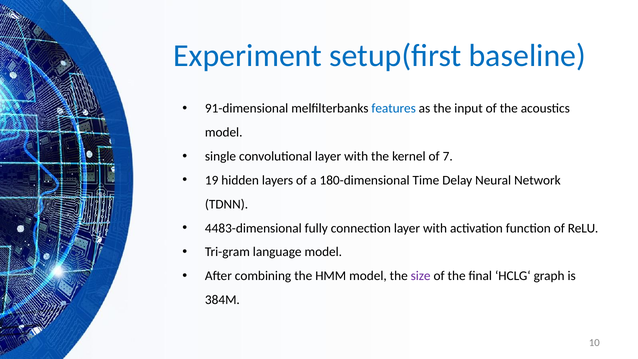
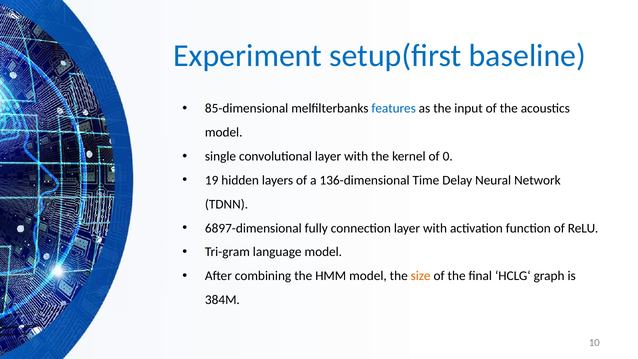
91-dimensional: 91-dimensional -> 85-dimensional
7: 7 -> 0
180-dimensional: 180-dimensional -> 136-dimensional
4483-dimensional: 4483-dimensional -> 6897-dimensional
size colour: purple -> orange
